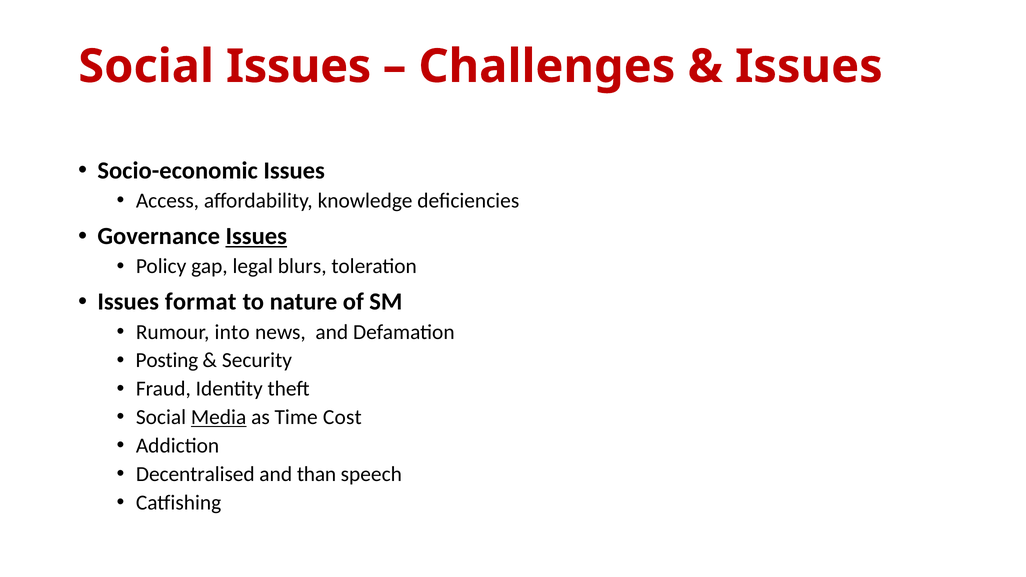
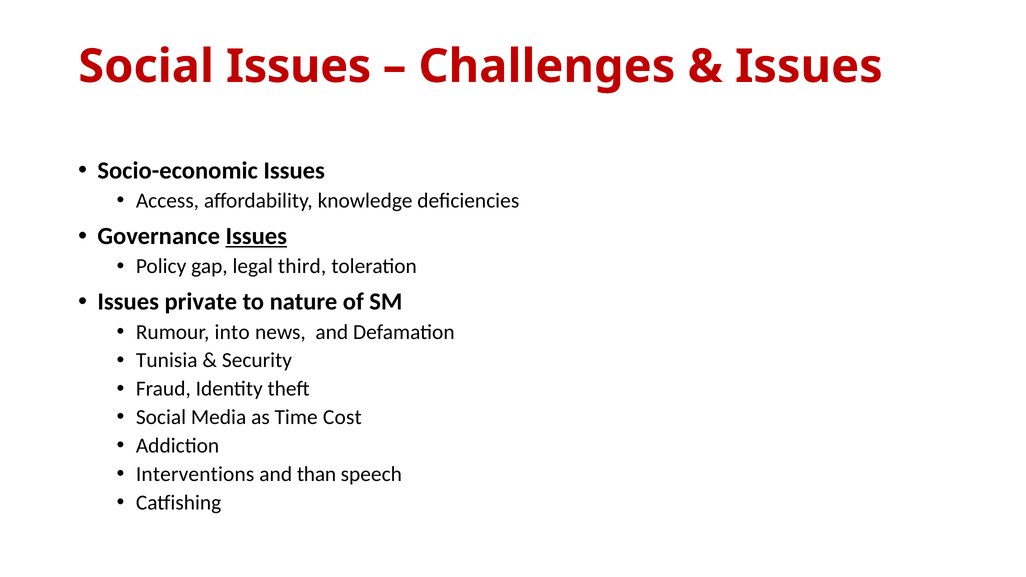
blurs: blurs -> third
format: format -> private
Posting: Posting -> Tunisia
Media underline: present -> none
Decentralised: Decentralised -> Interventions
